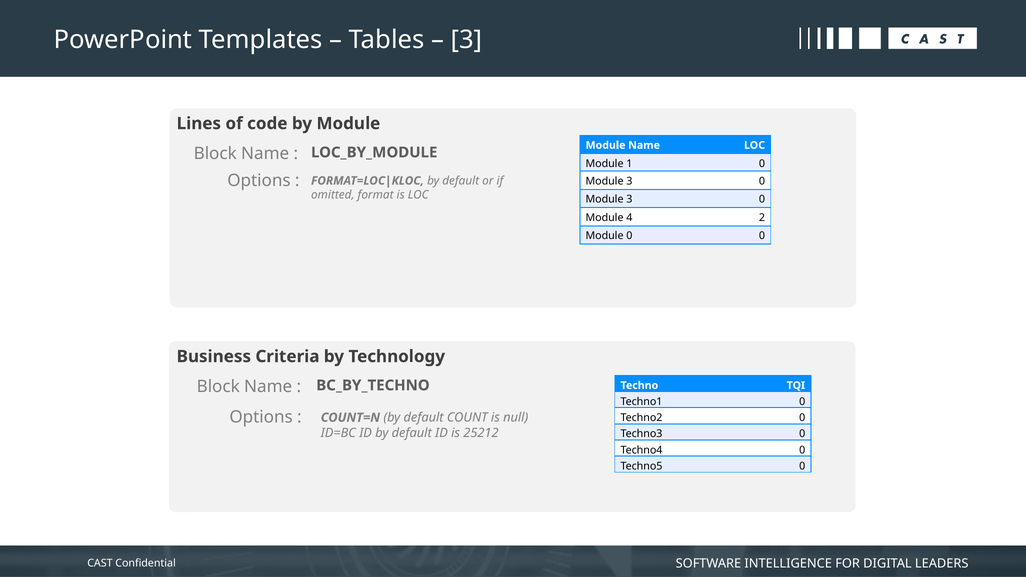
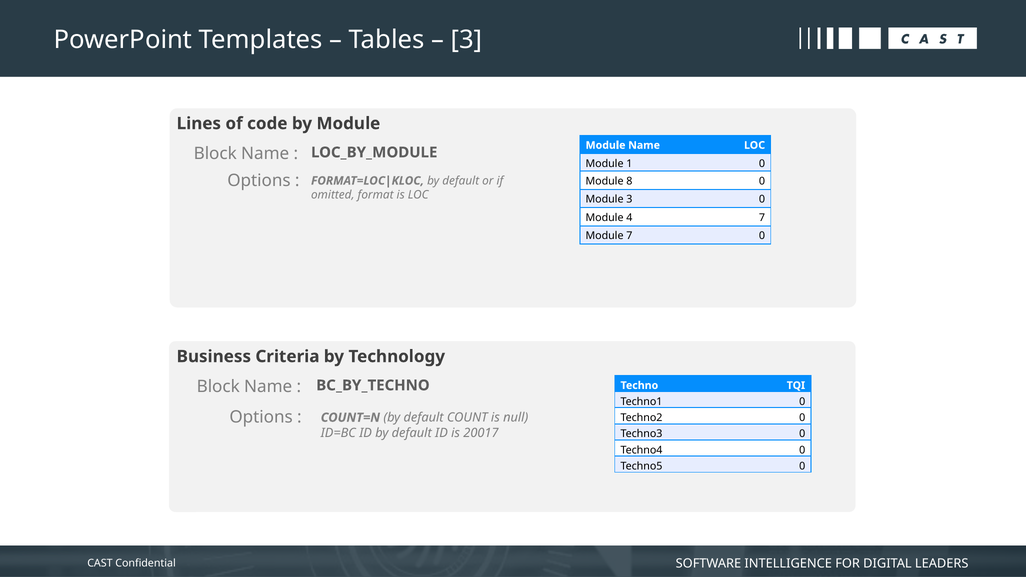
3 at (629, 181): 3 -> 8
4 2: 2 -> 7
Module 0: 0 -> 7
25212: 25212 -> 20017
